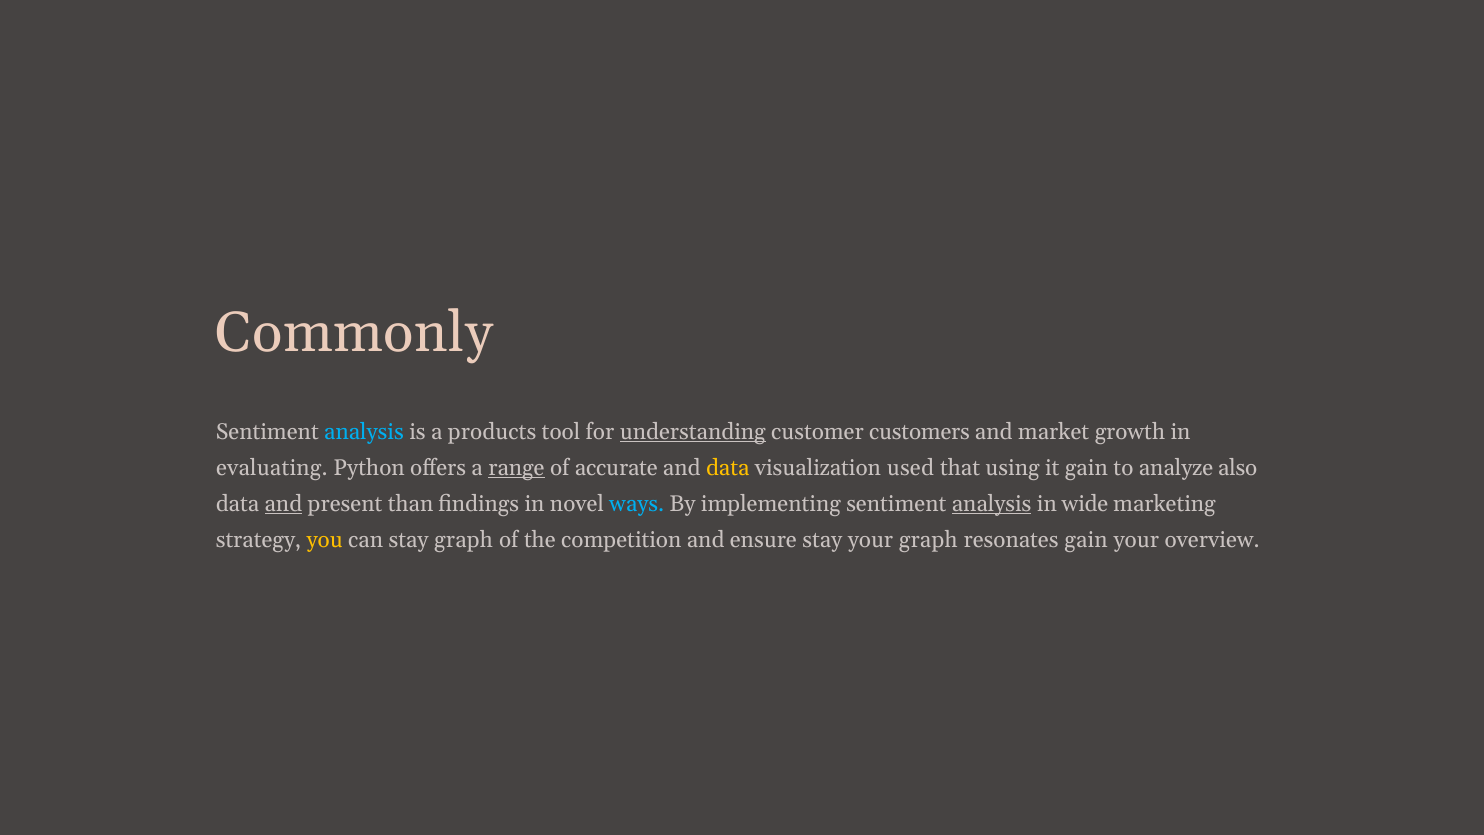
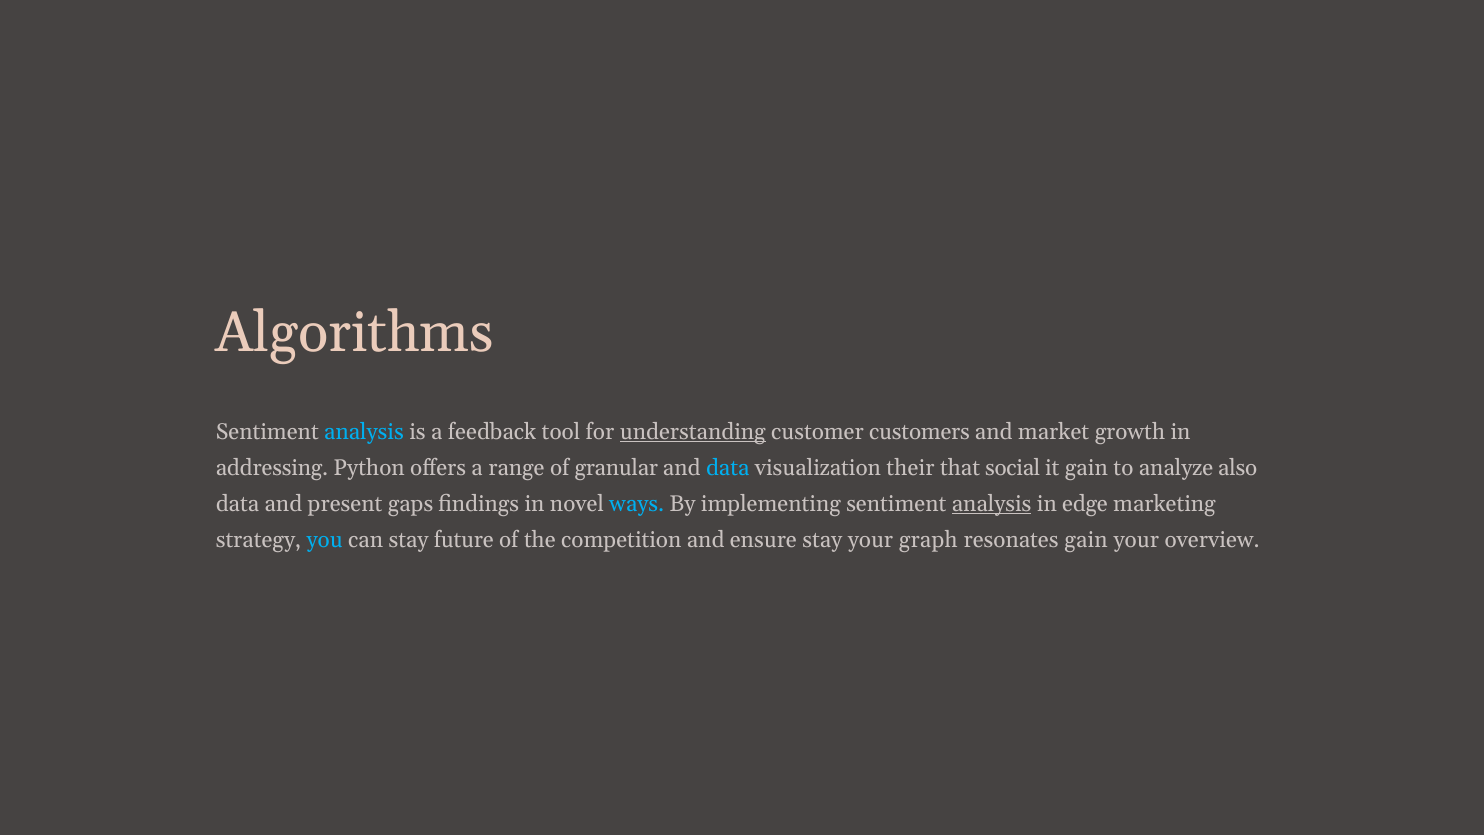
Commonly: Commonly -> Algorithms
products: products -> feedback
evaluating: evaluating -> addressing
range underline: present -> none
accurate: accurate -> granular
data at (728, 468) colour: yellow -> light blue
used: used -> their
using: using -> social
and at (283, 504) underline: present -> none
than: than -> gaps
wide: wide -> edge
you colour: yellow -> light blue
stay graph: graph -> future
